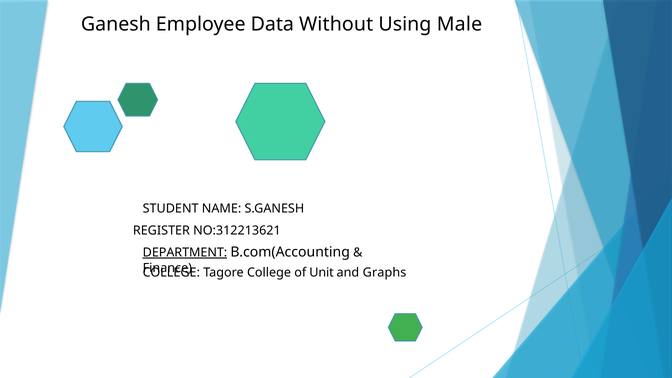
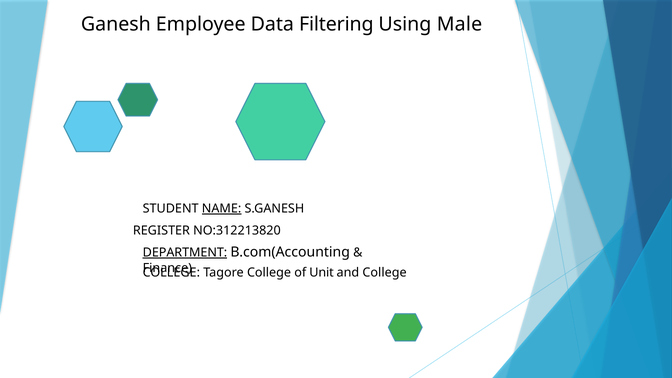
Without: Without -> Filtering
NAME underline: none -> present
NO:312213621: NO:312213621 -> NO:312213820
and Graphs: Graphs -> College
